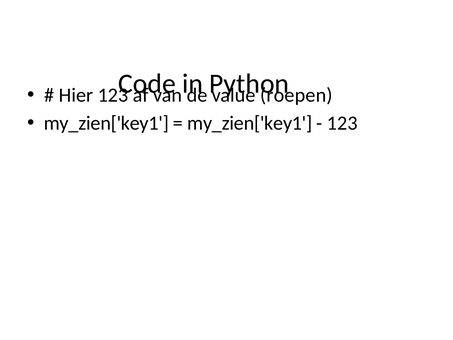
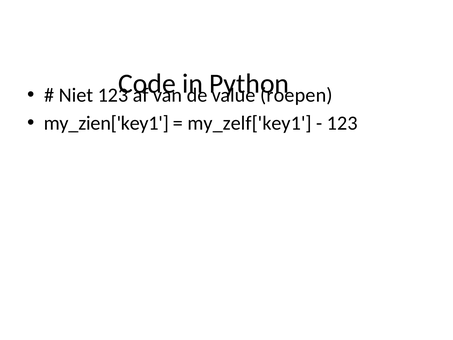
Hier: Hier -> Niet
my_zien['key1 at (250, 123): my_zien['key1 -> my_zelf['key1
